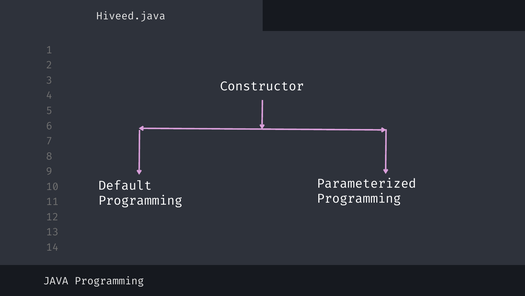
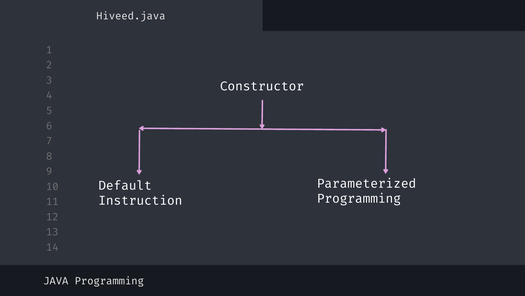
Programming at (140, 200): Programming -> Instruction
